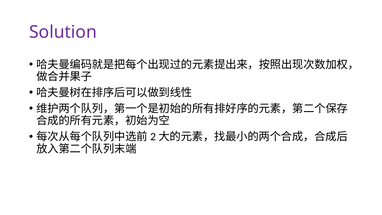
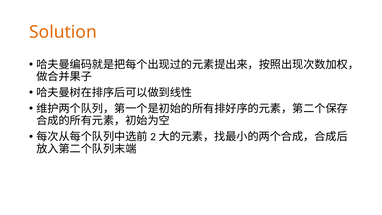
Solution colour: purple -> orange
